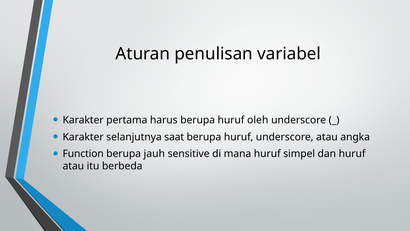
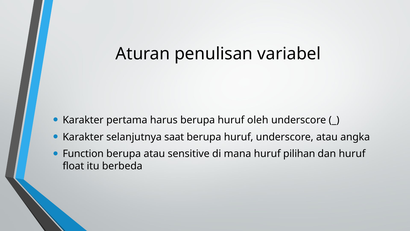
berupa jauh: jauh -> atau
simpel: simpel -> pilihan
atau at (73, 166): atau -> float
